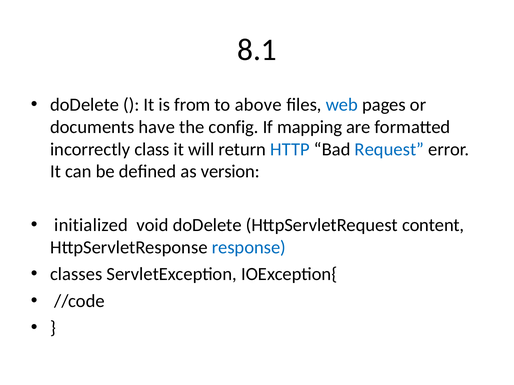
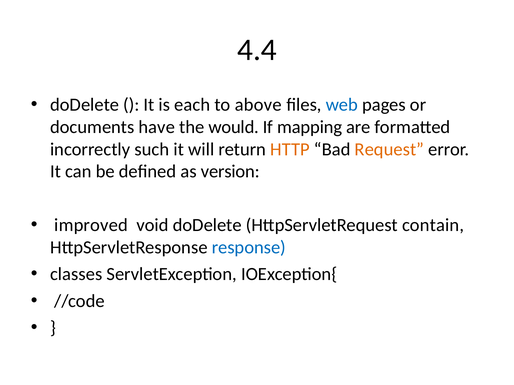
8.1: 8.1 -> 4.4
from: from -> each
config: config -> would
class: class -> such
HTTP colour: blue -> orange
Request colour: blue -> orange
initialized: initialized -> improved
content: content -> contain
